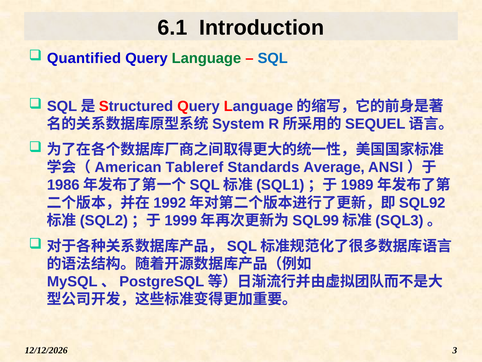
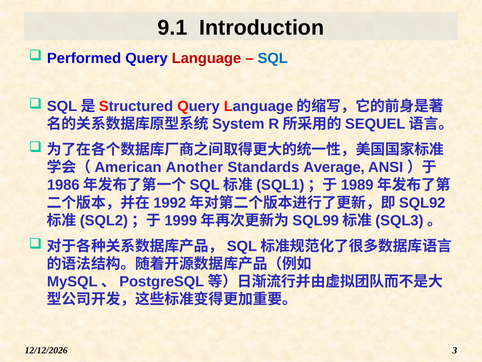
6.1: 6.1 -> 9.1
Quantified: Quantified -> Performed
Language colour: green -> red
Tableref: Tableref -> Another
